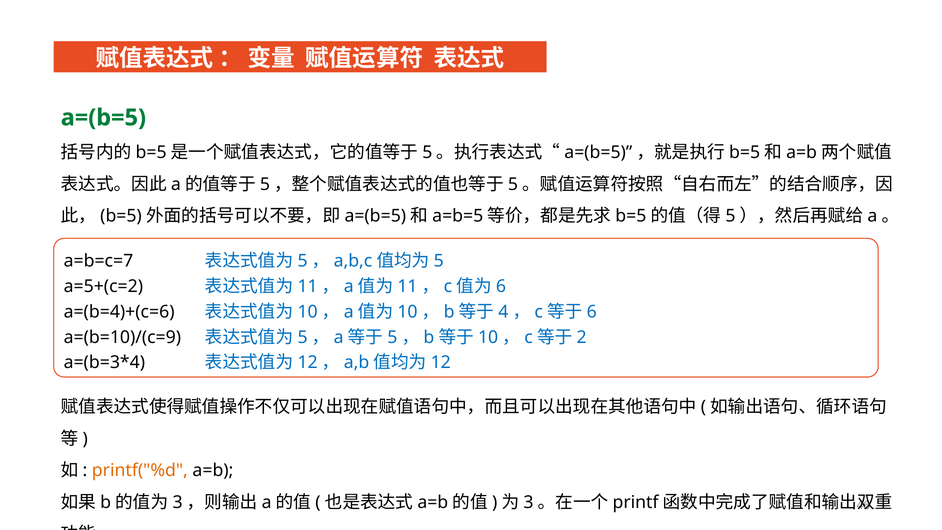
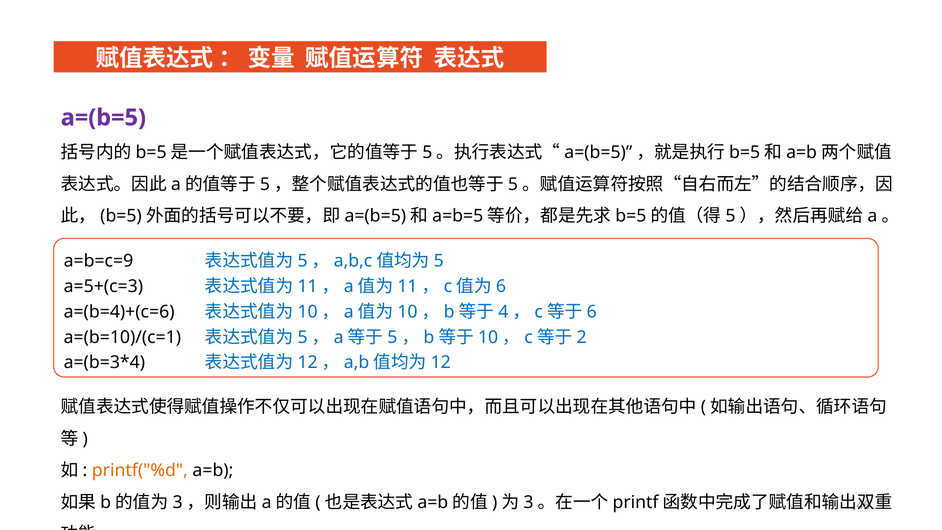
a=(b=5 colour: green -> purple
a=b=c=7: a=b=c=7 -> a=b=c=9
a=5+(c=2: a=5+(c=2 -> a=5+(c=3
a=(b=10)/(c=9: a=(b=10)/(c=9 -> a=(b=10)/(c=1
